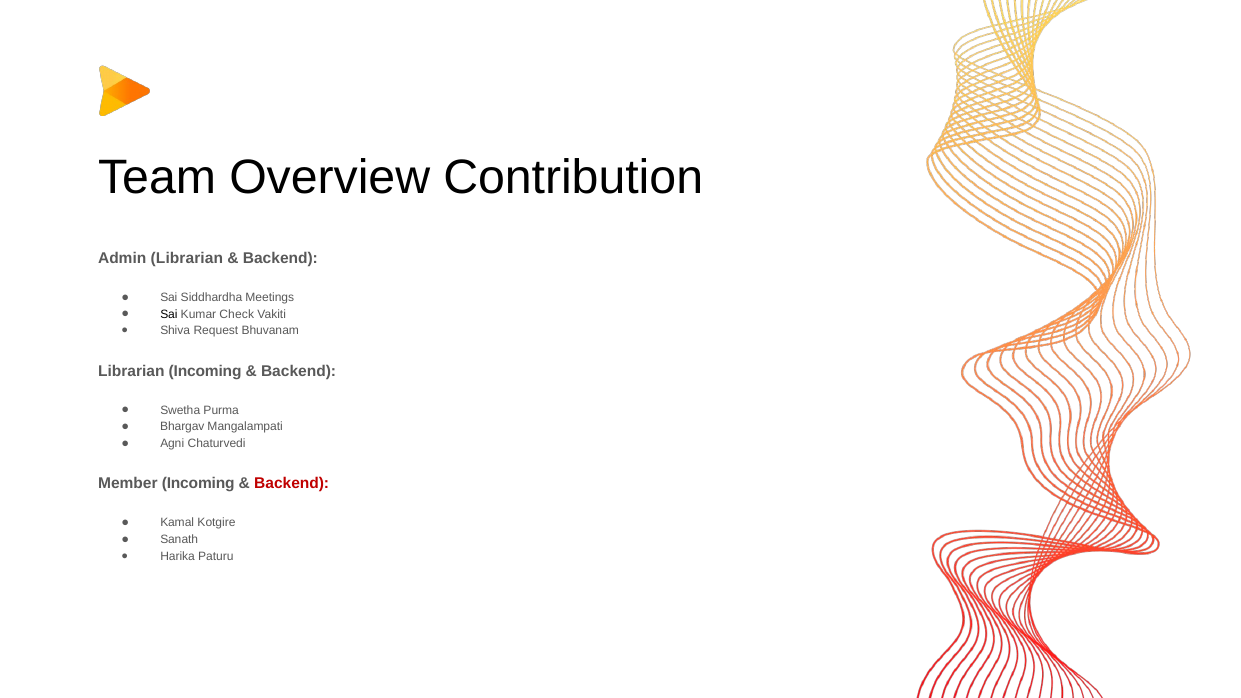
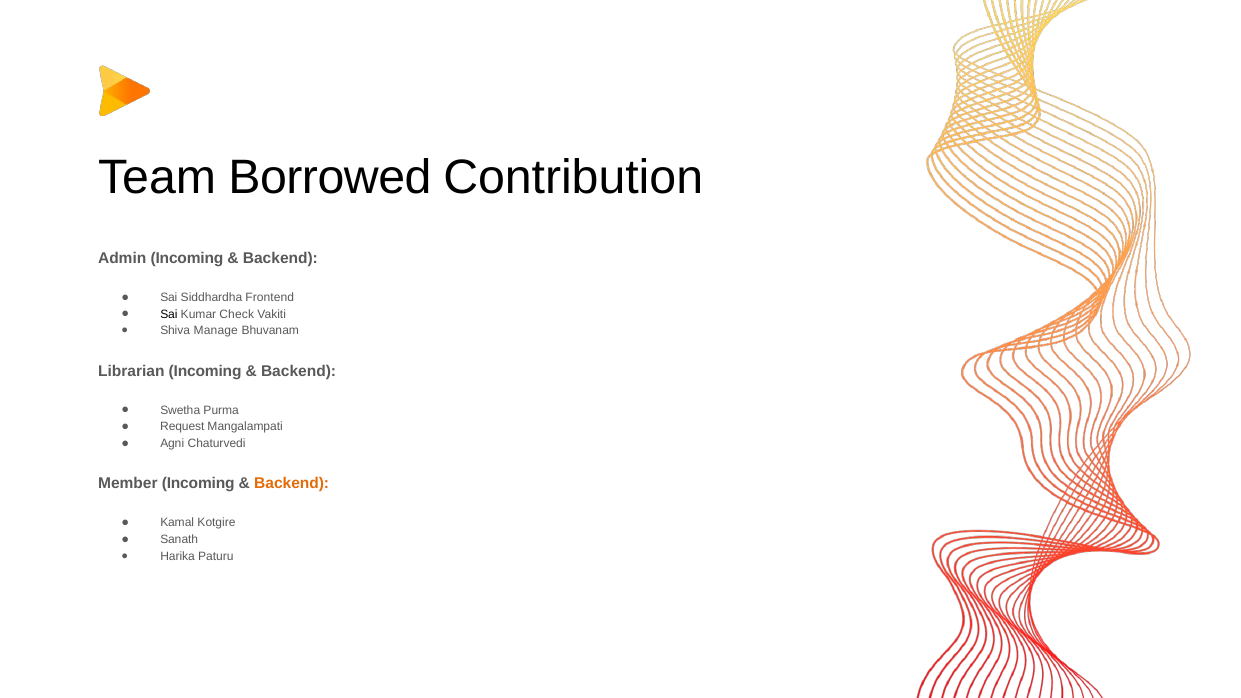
Overview: Overview -> Borrowed
Admin Librarian: Librarian -> Incoming
Meetings: Meetings -> Frontend
Request: Request -> Manage
Bhargav: Bhargav -> Request
Backend at (292, 484) colour: red -> orange
